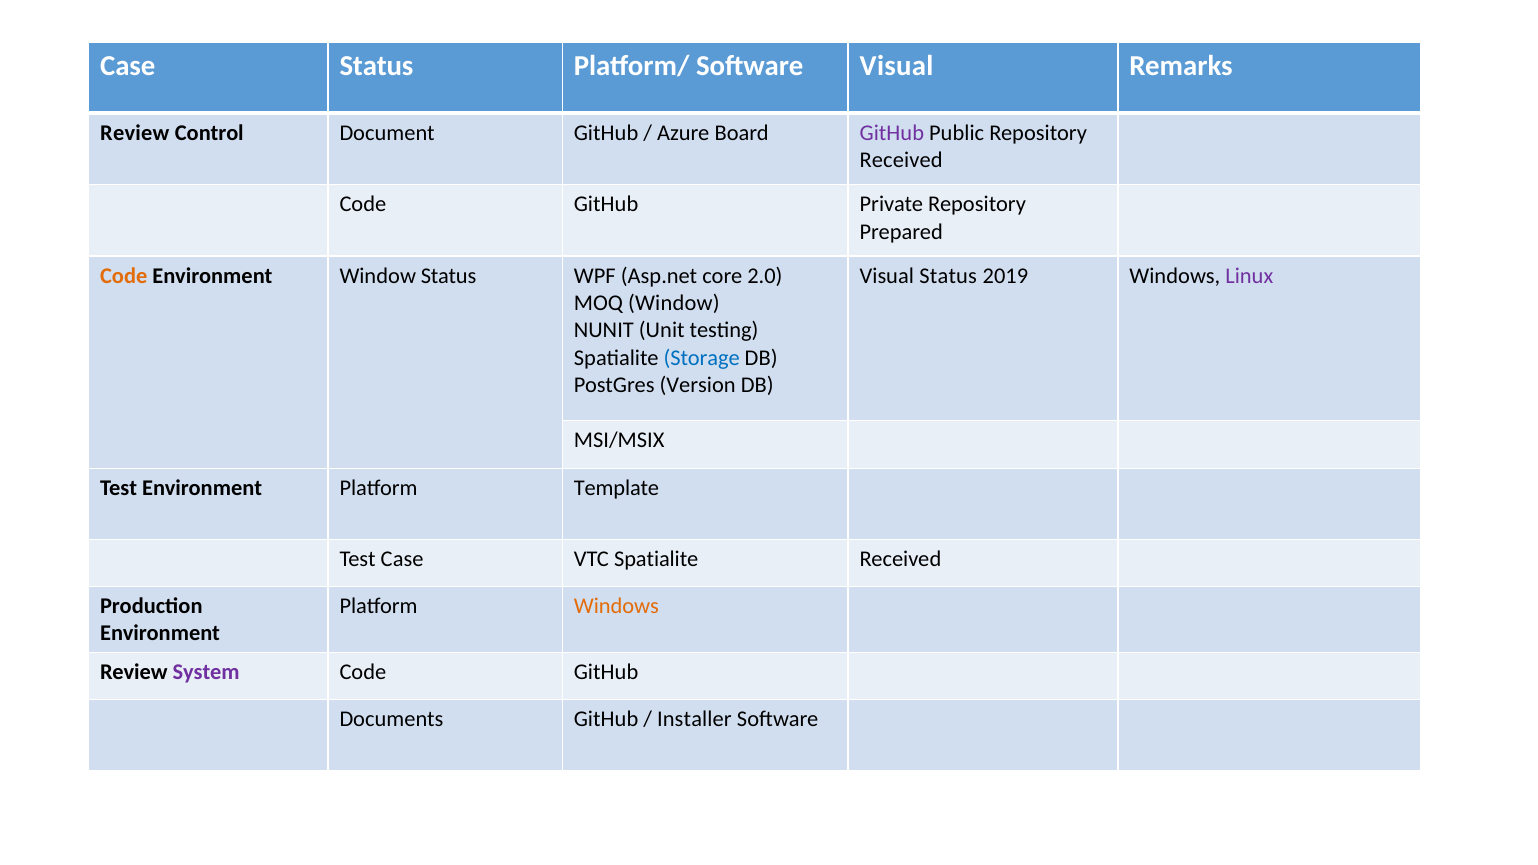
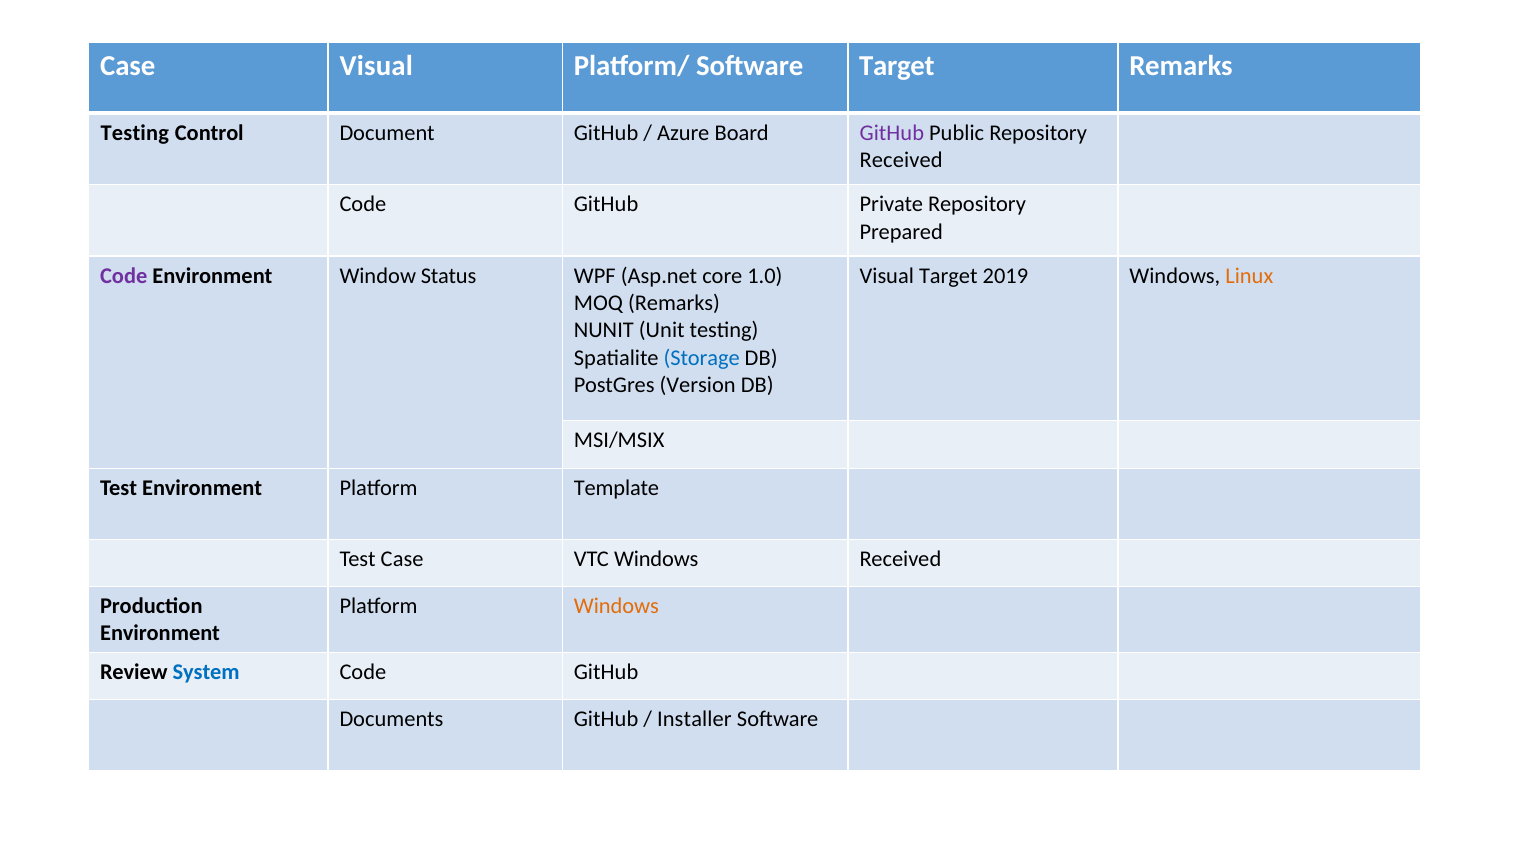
Case Status: Status -> Visual
Software Visual: Visual -> Target
Review at (135, 133): Review -> Testing
Code at (124, 276) colour: orange -> purple
2.0: 2.0 -> 1.0
Visual Status: Status -> Target
Linux colour: purple -> orange
MOQ Window: Window -> Remarks
VTC Spatialite: Spatialite -> Windows
System colour: purple -> blue
